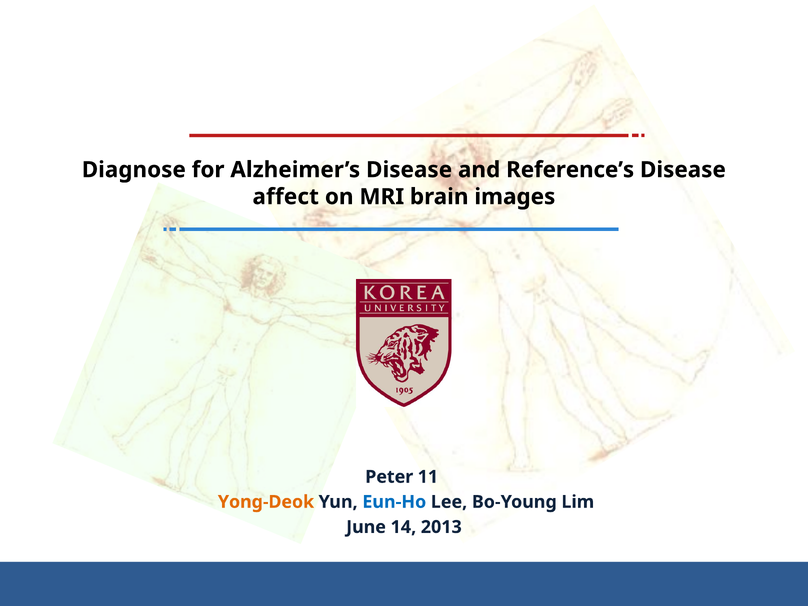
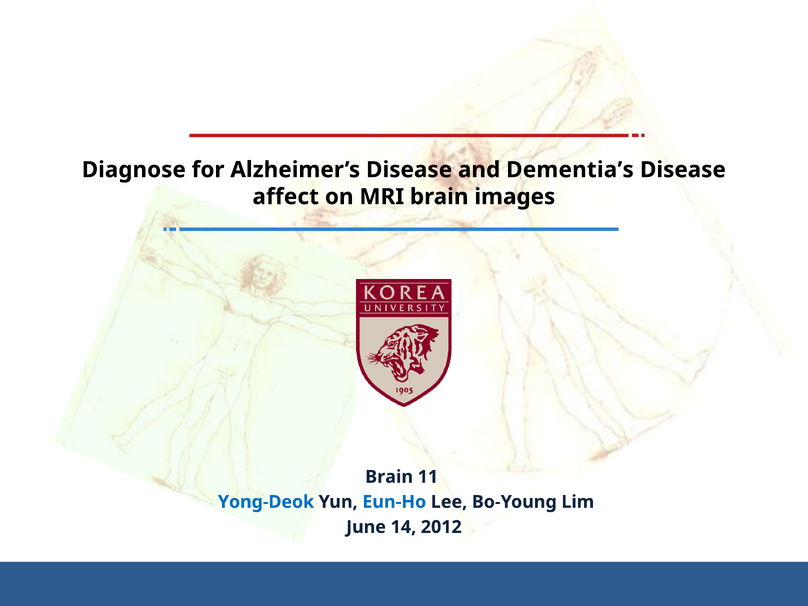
Reference’s: Reference’s -> Dementia’s
Peter at (389, 477): Peter -> Brain
Yong-Deok colour: orange -> blue
2013: 2013 -> 2012
